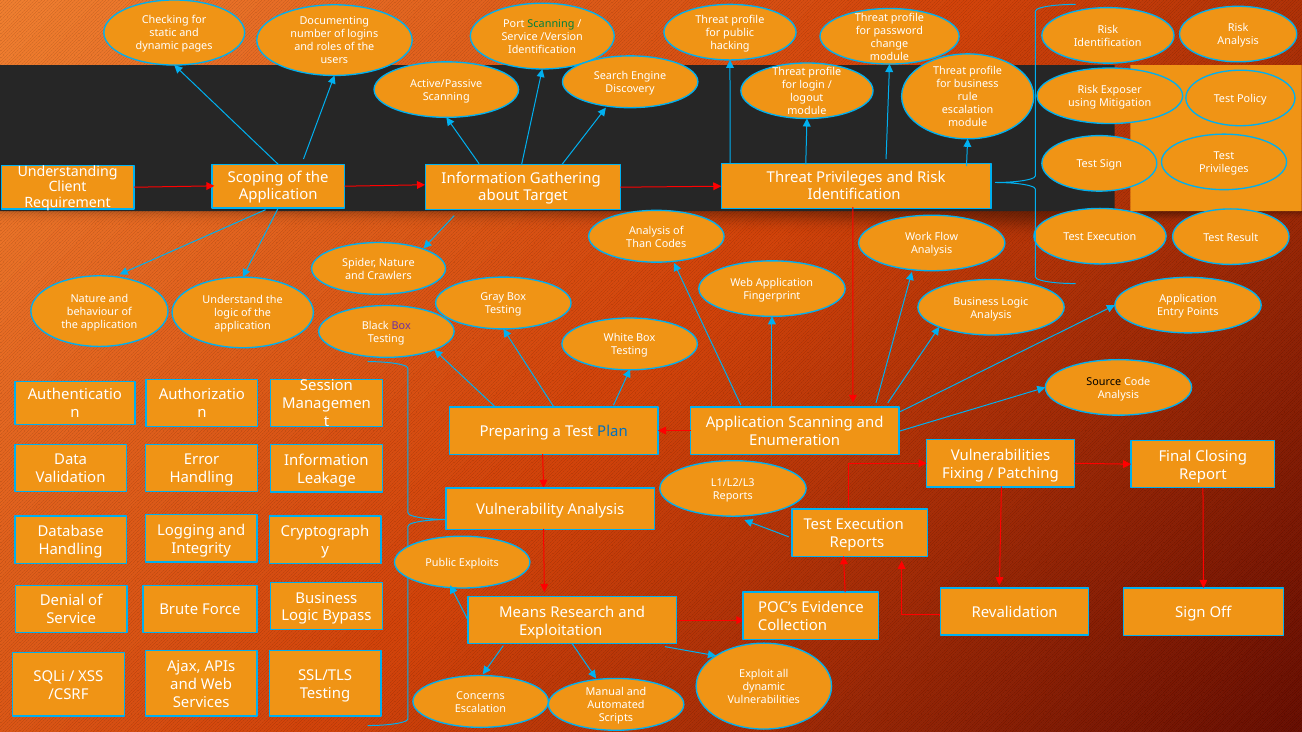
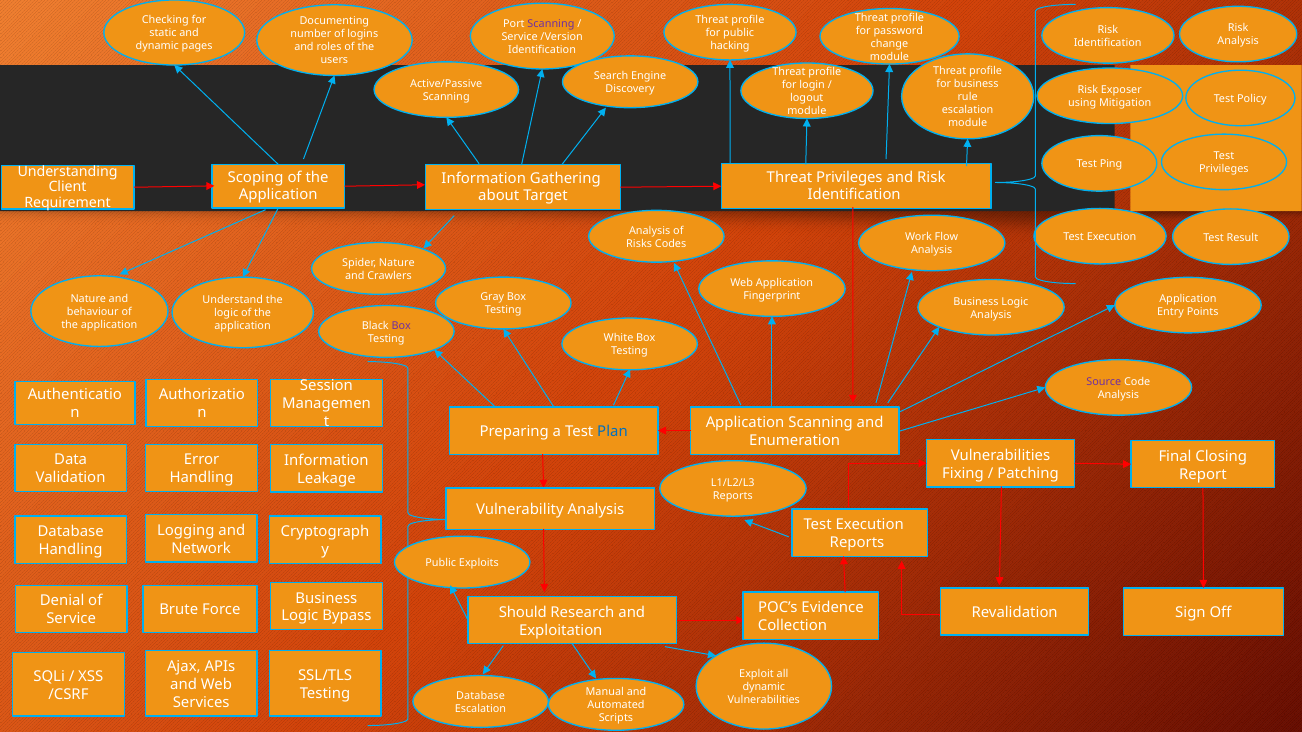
Scanning at (551, 24) colour: green -> purple
Test Sign: Sign -> Ping
Than: Than -> Risks
Source colour: black -> purple
Integrity: Integrity -> Network
Means: Means -> Should
Concerns at (480, 696): Concerns -> Database
